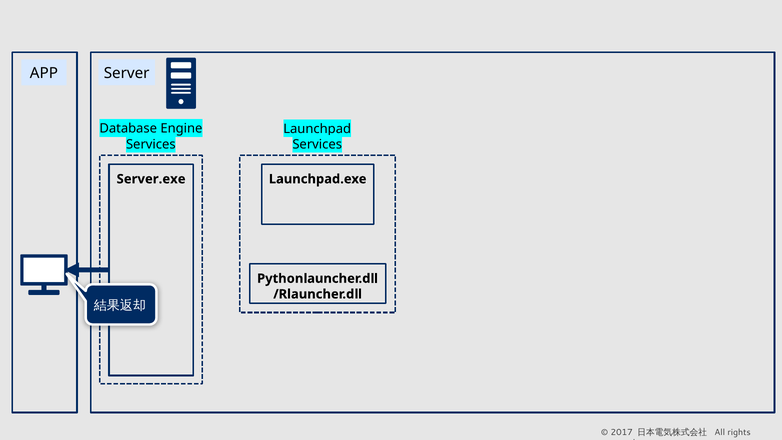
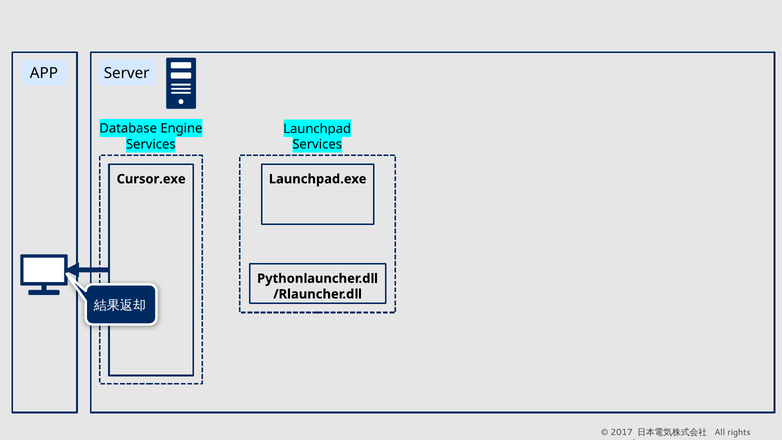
Server.exe: Server.exe -> Cursor.exe
